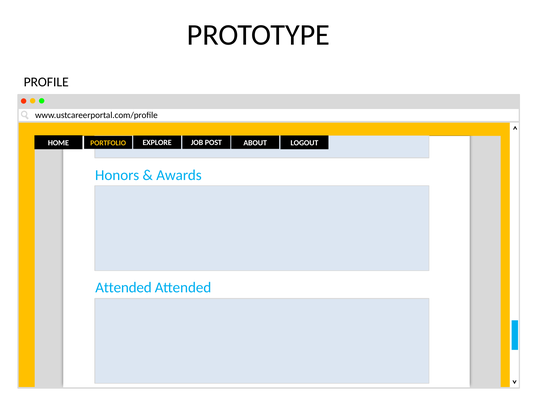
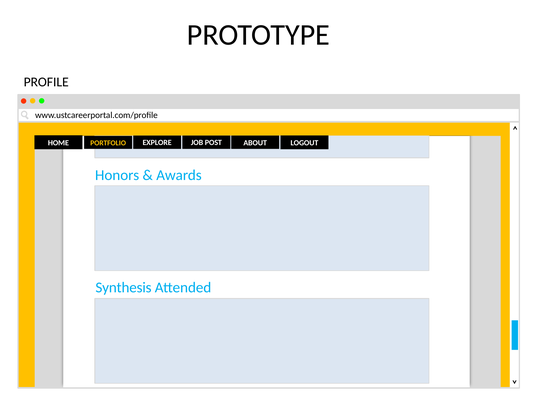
Attended at (124, 288): Attended -> Synthesis
